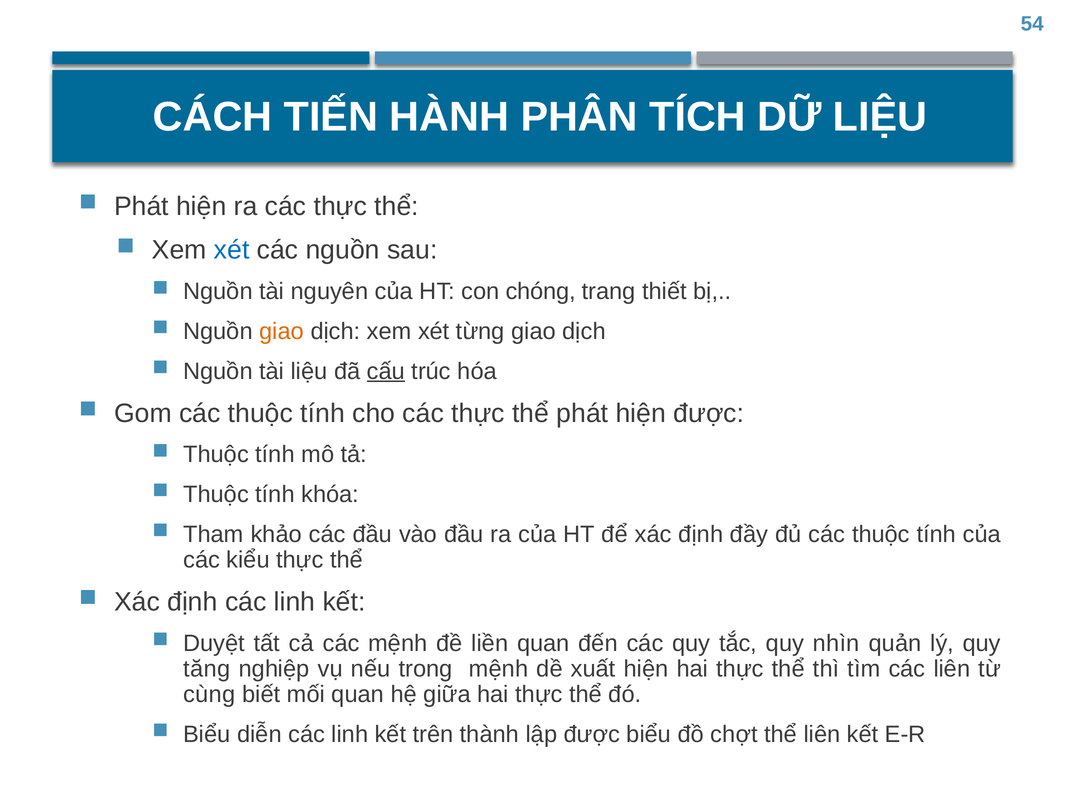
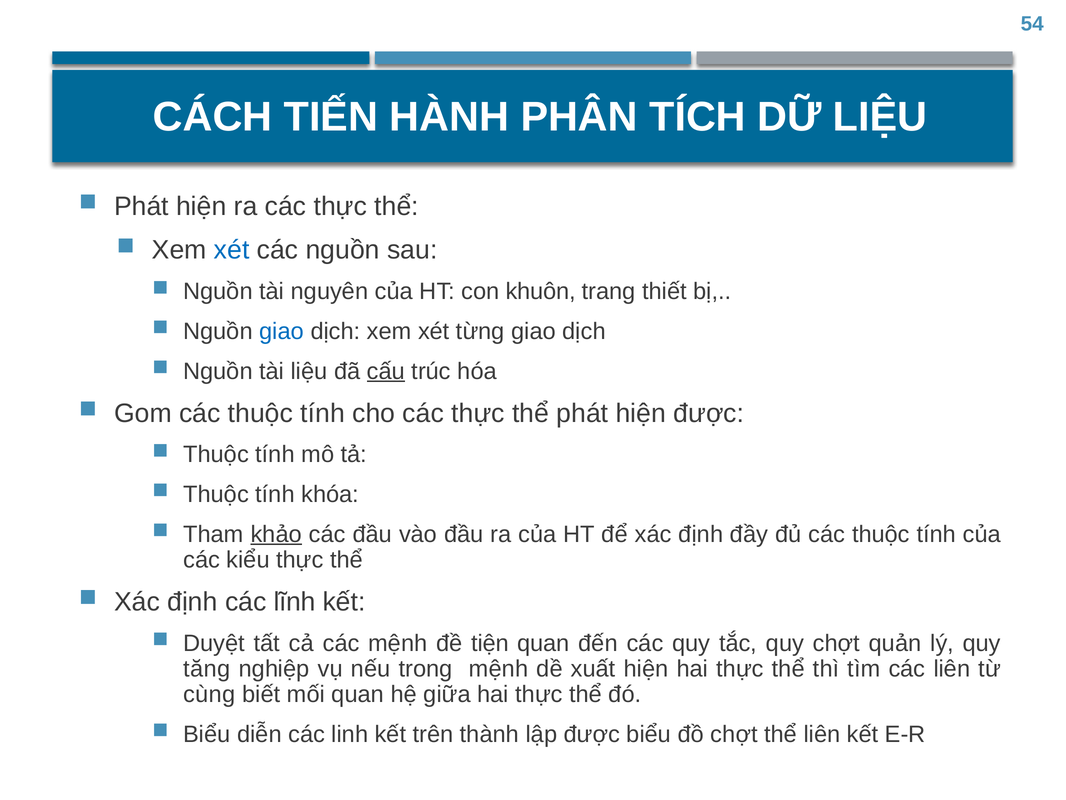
chóng: chóng -> khuôn
giao at (282, 331) colour: orange -> blue
khảo underline: none -> present
định các linh: linh -> lĩnh
liền: liền -> tiện
quy nhìn: nhìn -> chợt
